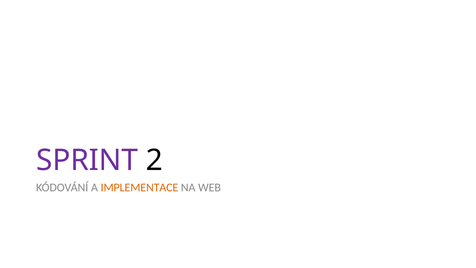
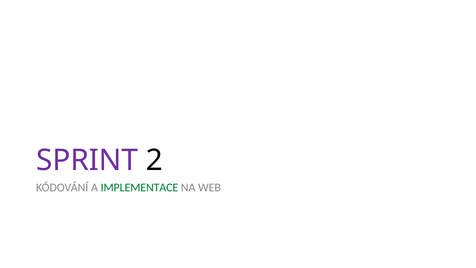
IMPLEMENTACE colour: orange -> green
